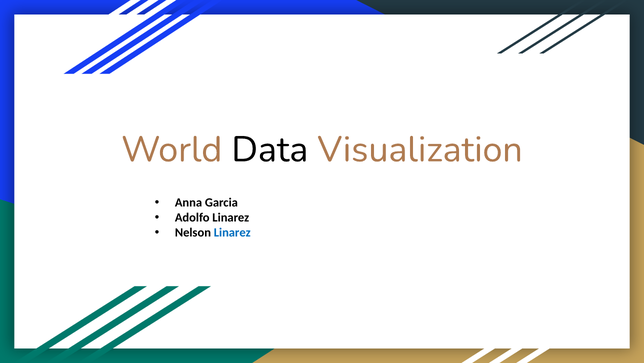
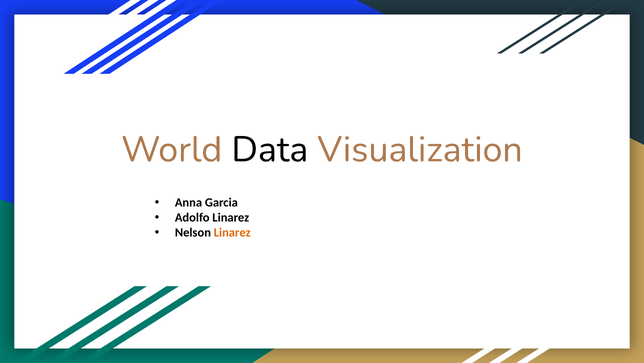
Linarez at (232, 232) colour: blue -> orange
